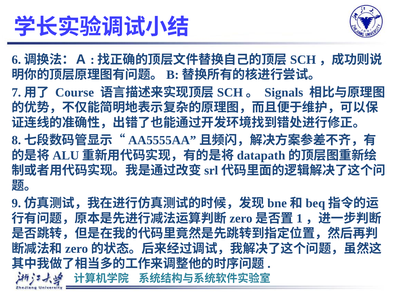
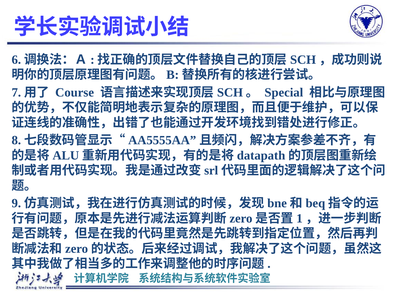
Signals: Signals -> Special
